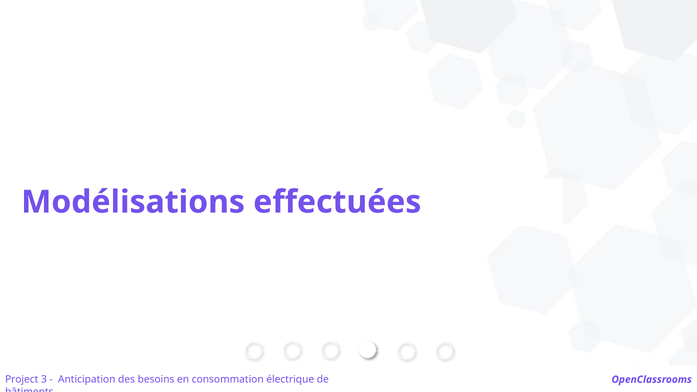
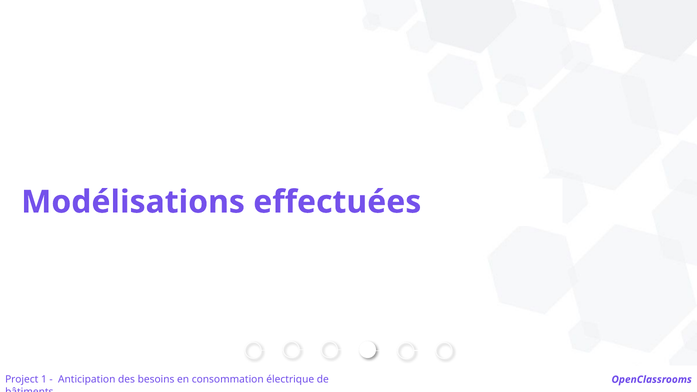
3: 3 -> 1
